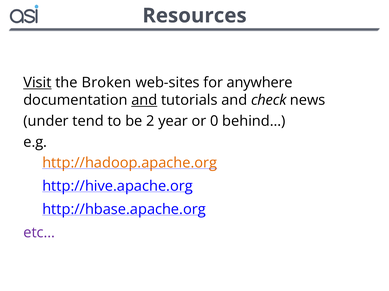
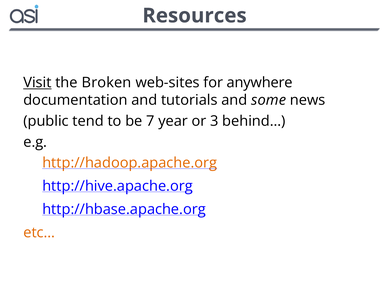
and at (144, 100) underline: present -> none
check: check -> some
under: under -> public
2: 2 -> 7
0: 0 -> 3
etc… colour: purple -> orange
